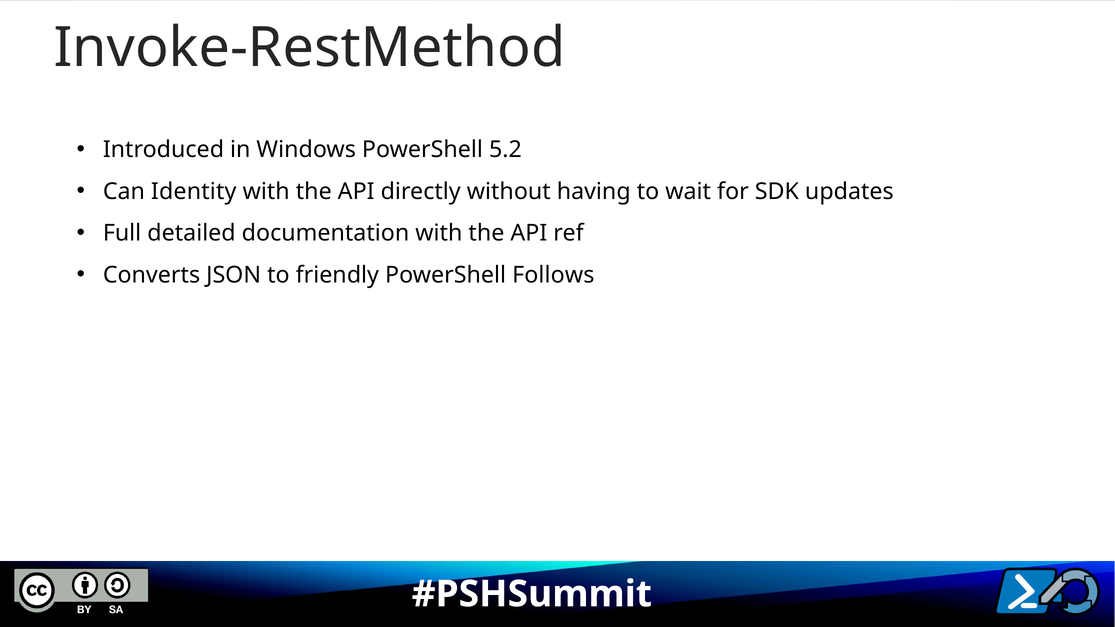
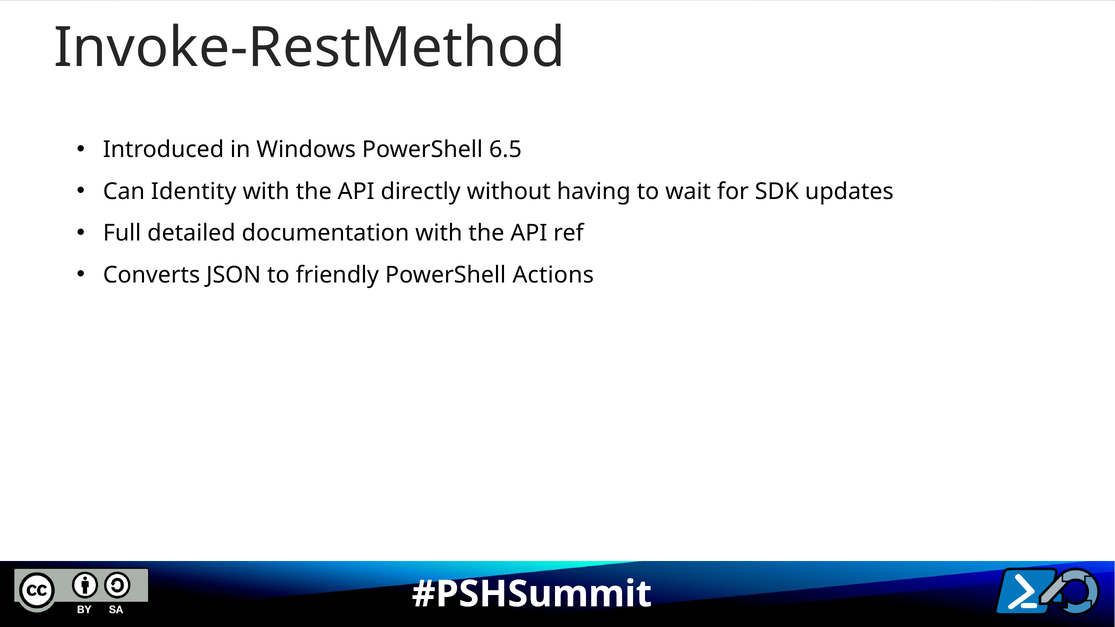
5.2: 5.2 -> 6.5
Follows: Follows -> Actions
